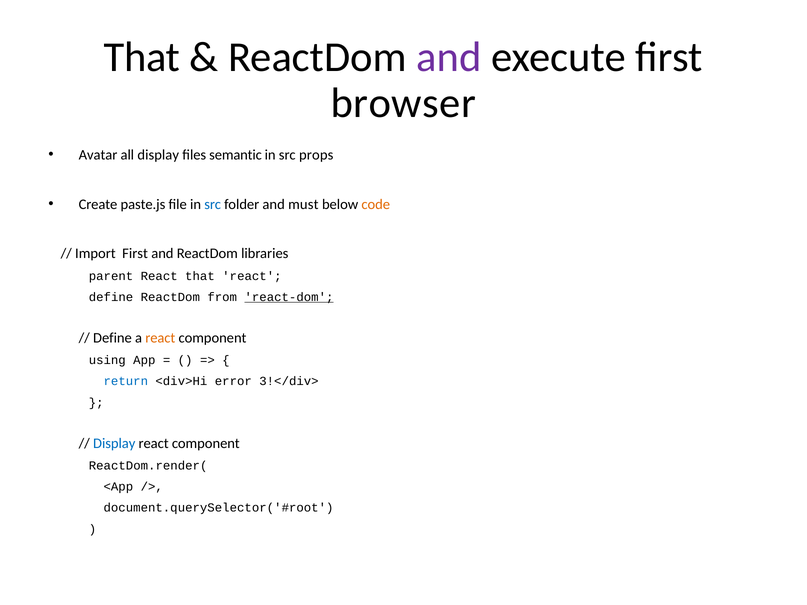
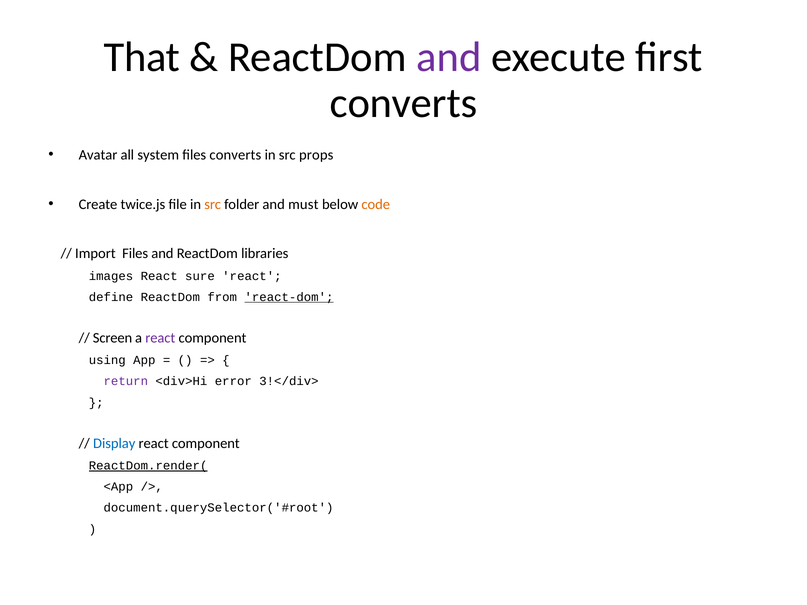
browser at (403, 103): browser -> converts
all display: display -> system
files semantic: semantic -> converts
paste.js: paste.js -> twice.js
src at (213, 204) colour: blue -> orange
Import First: First -> Files
parent: parent -> images
React that: that -> sure
Define at (112, 338): Define -> Screen
react at (160, 338) colour: orange -> purple
return colour: blue -> purple
ReactDom.render( underline: none -> present
